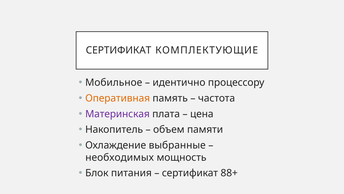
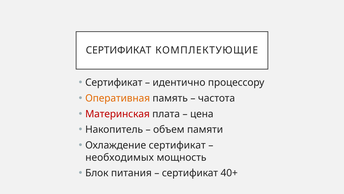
Мобильное at (114, 82): Мобильное -> Сертификат
Материнская colour: purple -> red
Охлаждение выбранные: выбранные -> сертификат
88+: 88+ -> 40+
